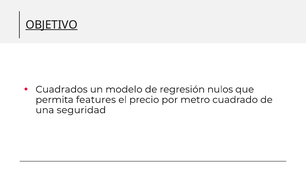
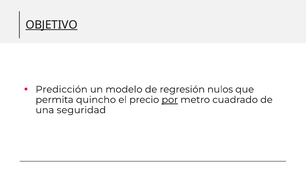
Cuadrados: Cuadrados -> Predicción
features: features -> quincho
por underline: none -> present
